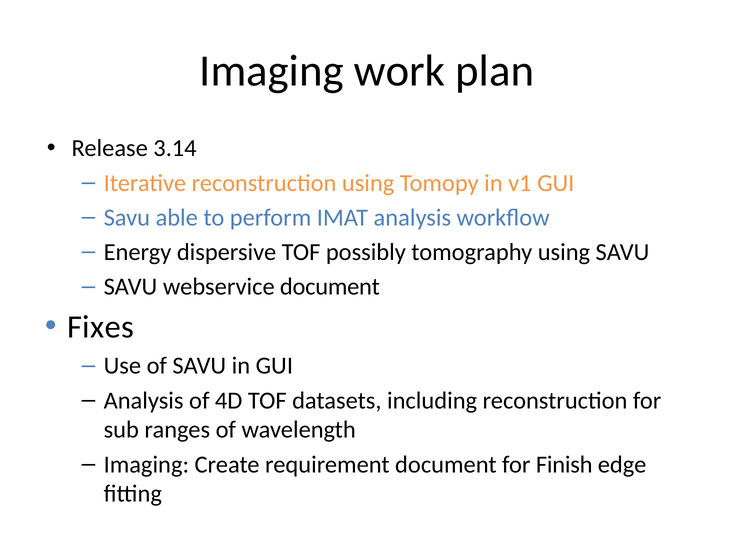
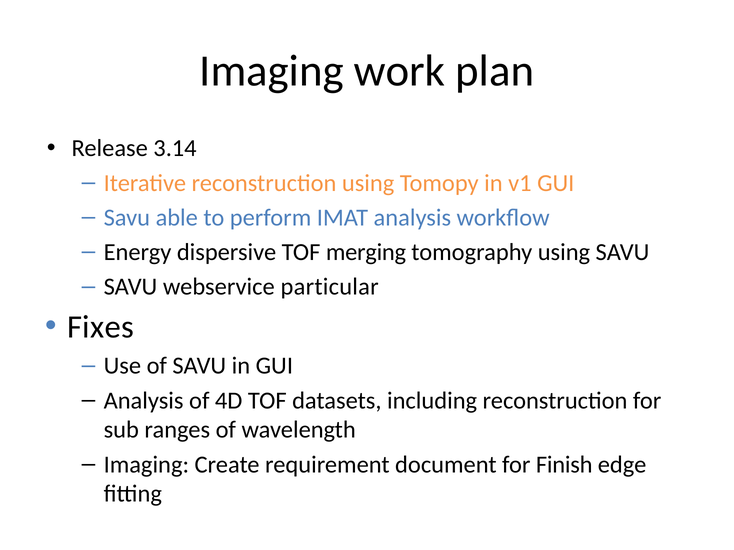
possibly: possibly -> merging
webservice document: document -> particular
